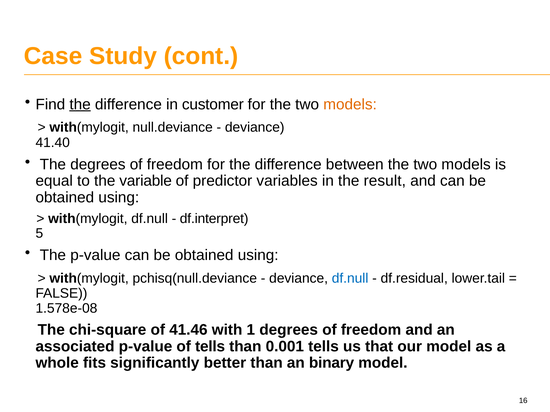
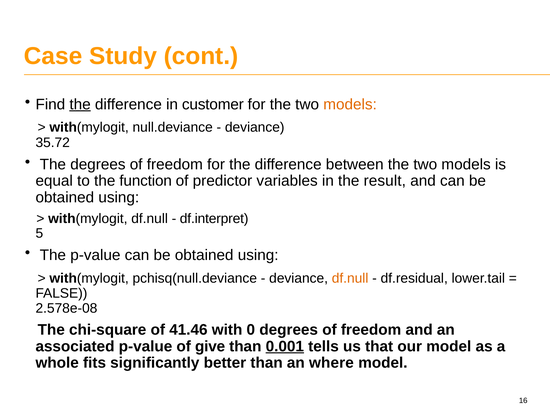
41.40: 41.40 -> 35.72
variable: variable -> function
df.null at (350, 278) colour: blue -> orange
1.578e-08: 1.578e-08 -> 2.578e-08
1: 1 -> 0
of tells: tells -> give
0.001 underline: none -> present
binary: binary -> where
